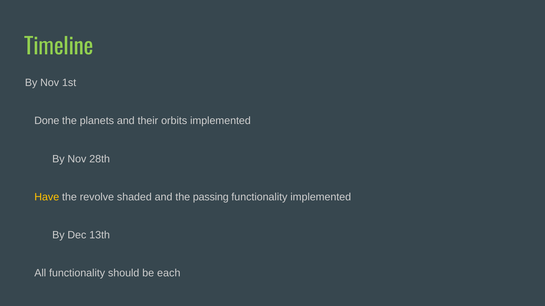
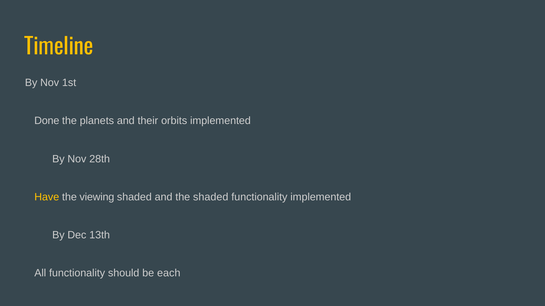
Timeline colour: light green -> yellow
revolve: revolve -> viewing
the passing: passing -> shaded
